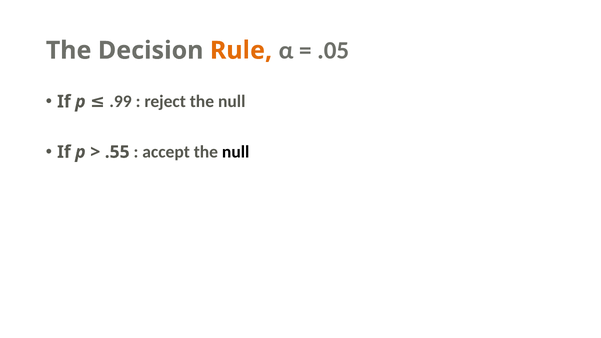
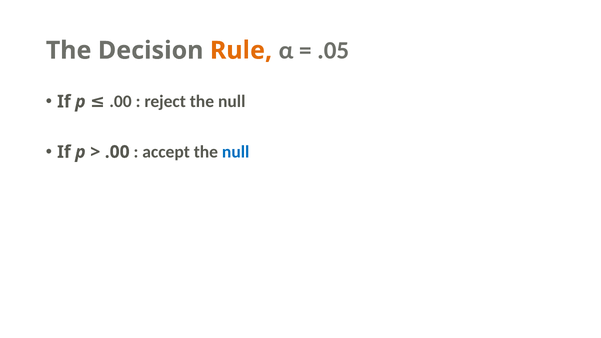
.99 at (120, 102): .99 -> .00
.55 at (117, 152): .55 -> .00
null at (236, 152) colour: black -> blue
